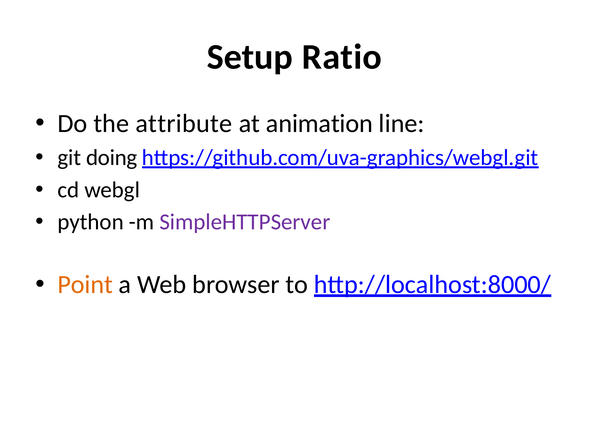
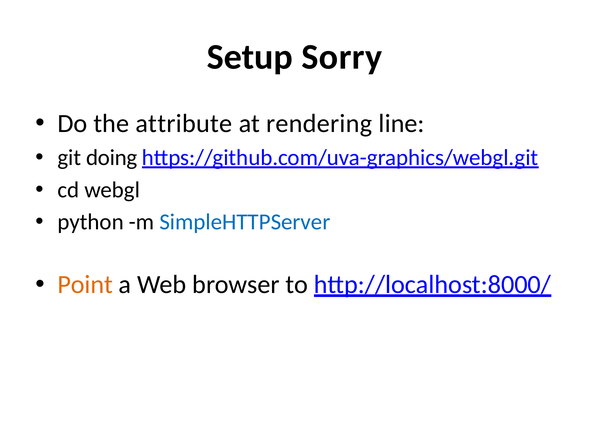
Ratio: Ratio -> Sorry
animation: animation -> rendering
SimpleHTTPServer colour: purple -> blue
